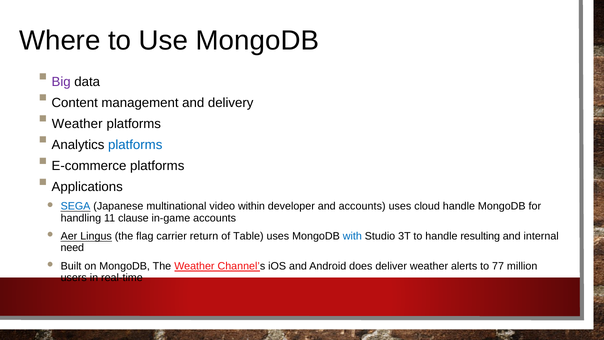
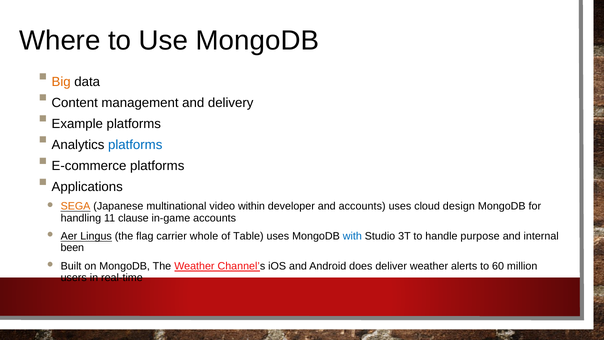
Big colour: purple -> orange
Weather at (77, 124): Weather -> Example
SEGA colour: blue -> orange
cloud handle: handle -> design
return: return -> whole
resulting: resulting -> purpose
need: need -> been
77: 77 -> 60
